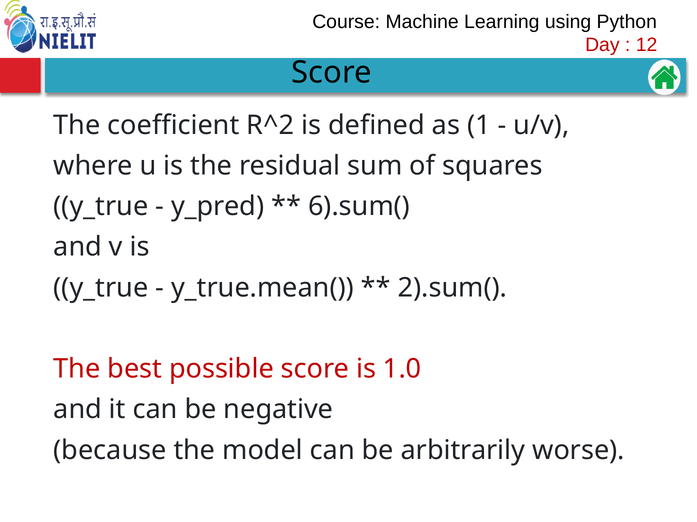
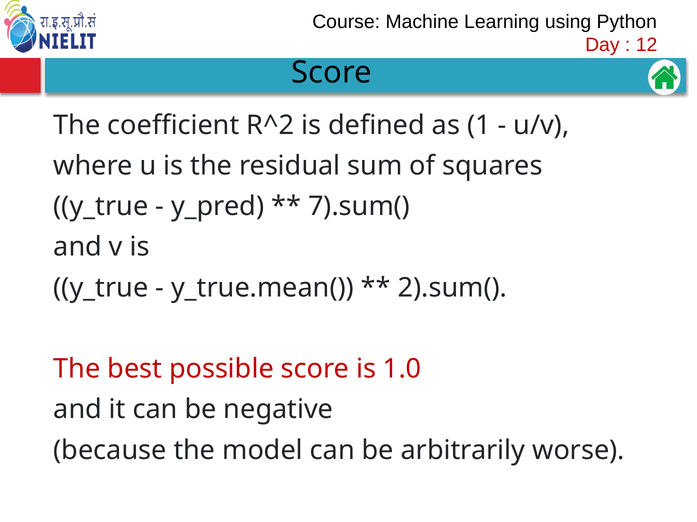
6).sum(: 6).sum( -> 7).sum(
